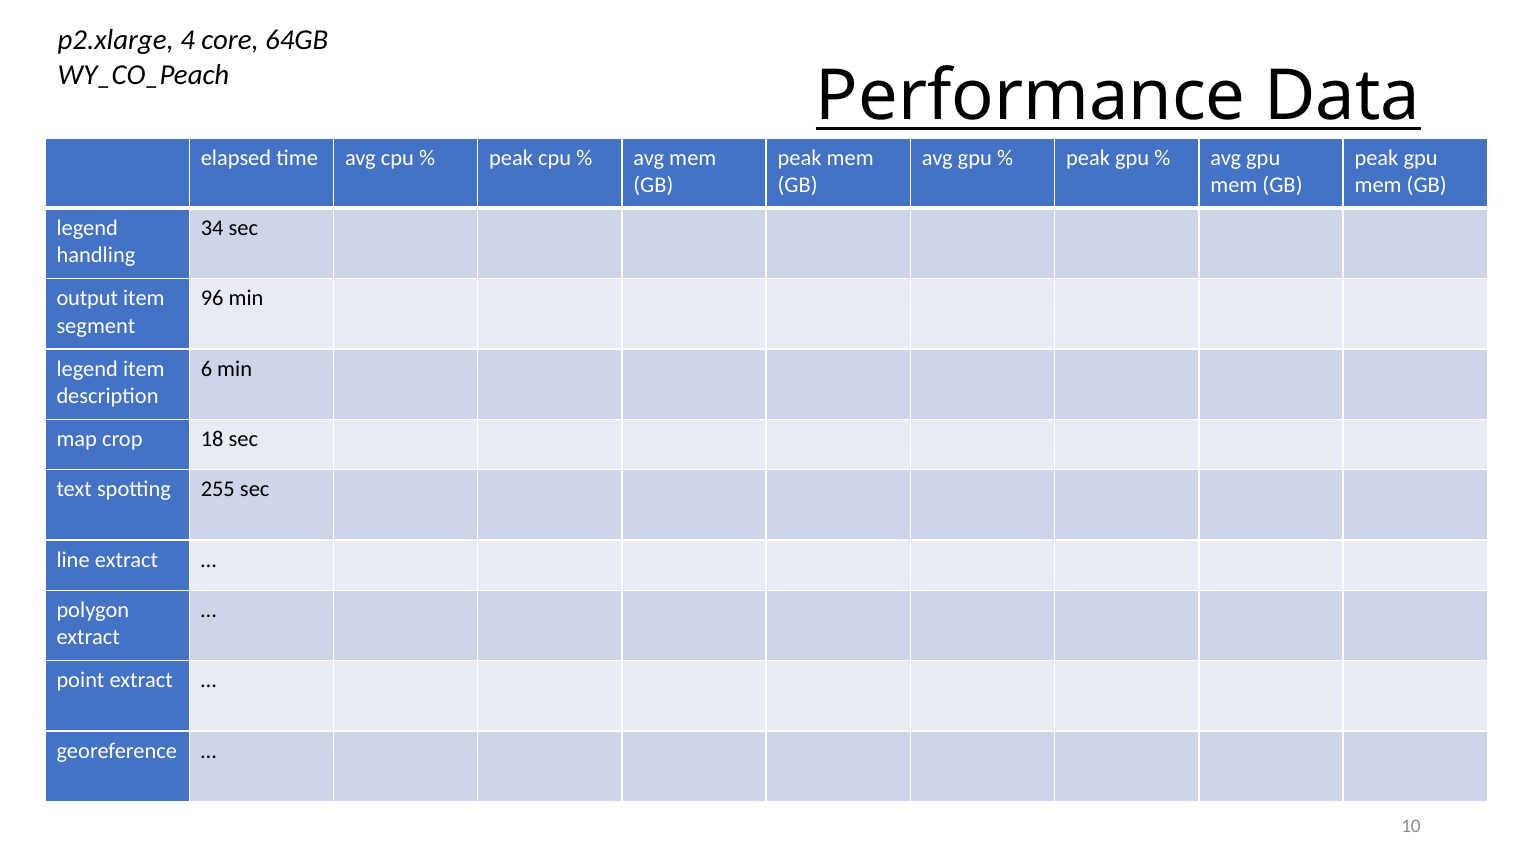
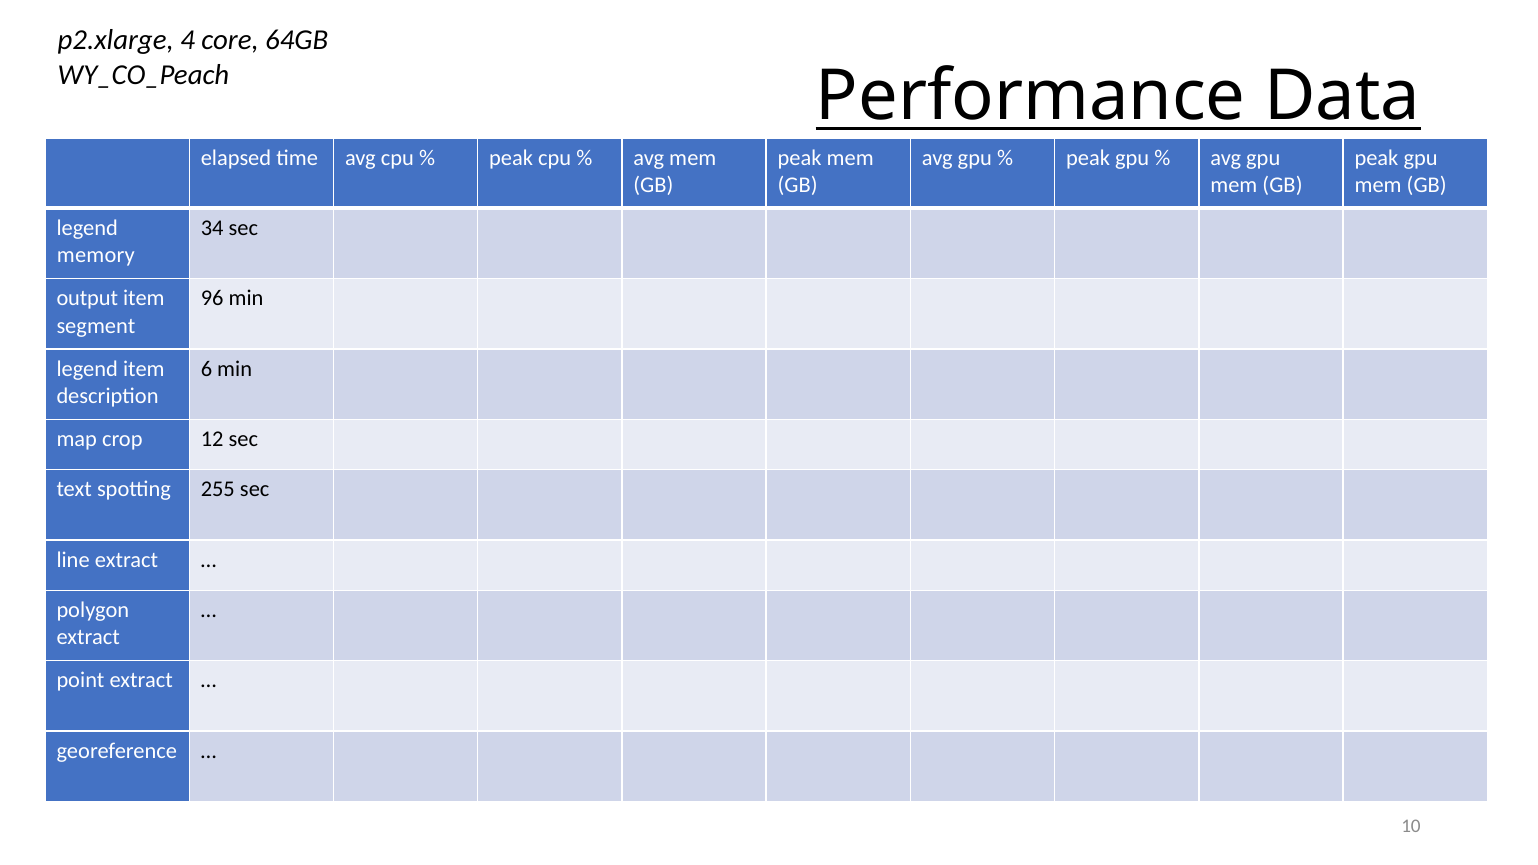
handling: handling -> memory
18: 18 -> 12
